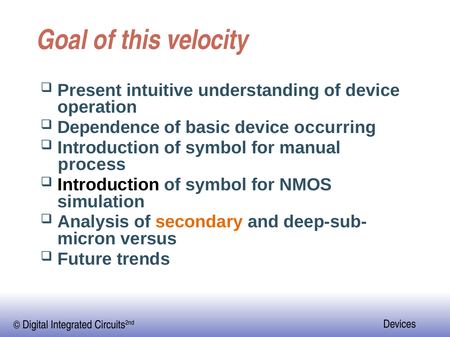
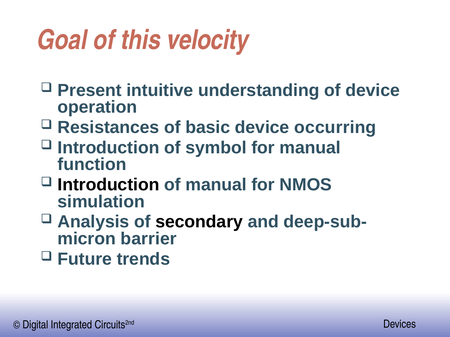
Dependence: Dependence -> Resistances
process: process -> function
symbol at (216, 185): symbol -> manual
secondary colour: orange -> black
versus: versus -> barrier
